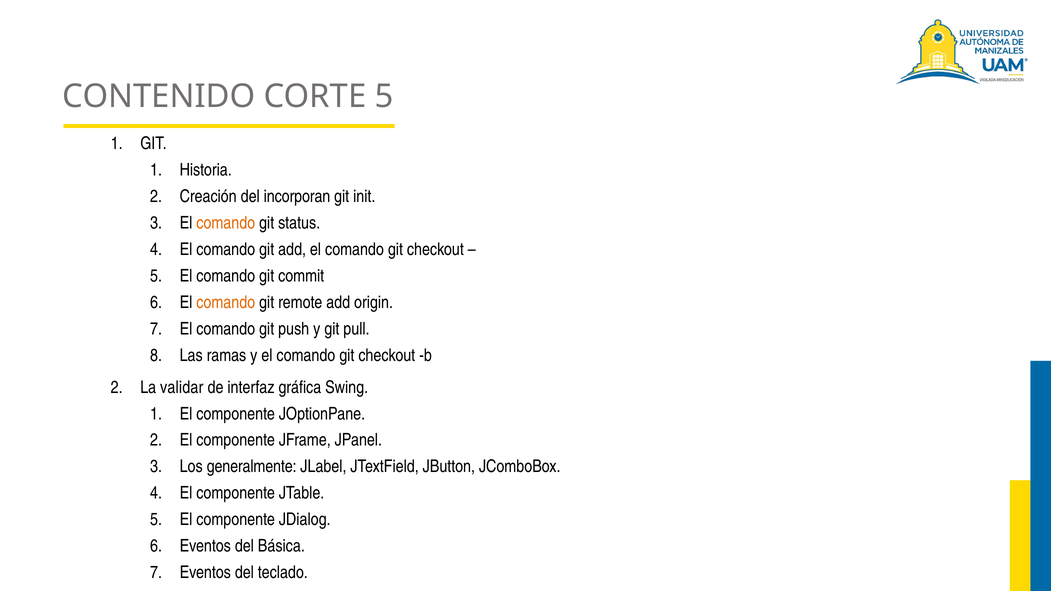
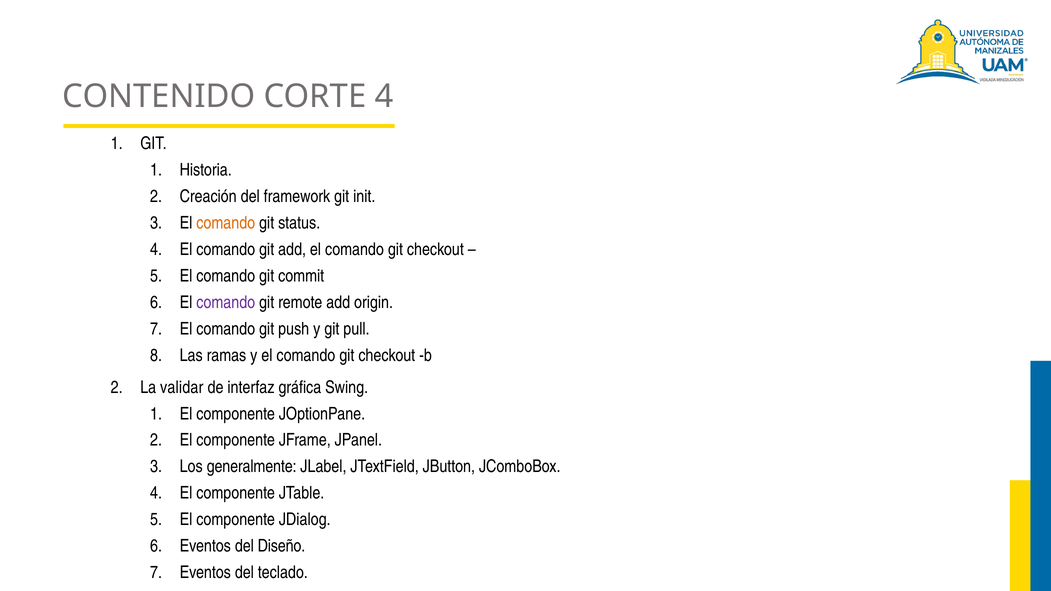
CORTE 5: 5 -> 4
incorporan: incorporan -> framework
comando at (226, 302) colour: orange -> purple
Básica: Básica -> Diseño
